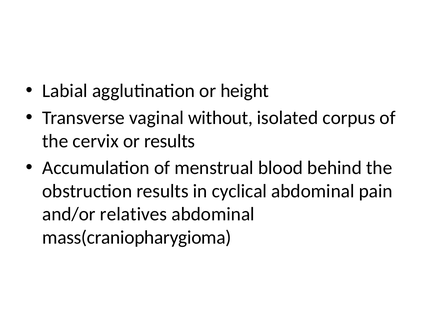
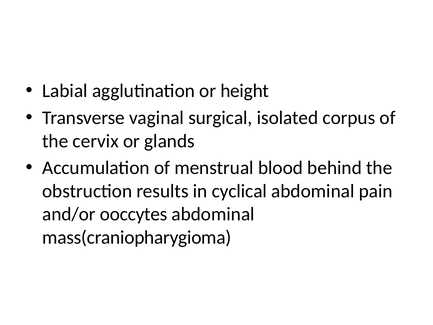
without: without -> surgical
or results: results -> glands
relatives: relatives -> ooccytes
